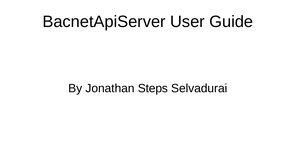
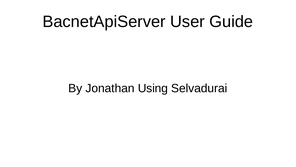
Steps: Steps -> Using
